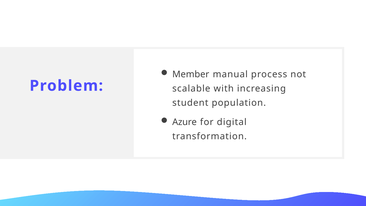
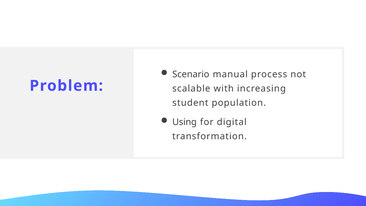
Member: Member -> Scenario
Azure: Azure -> Using
